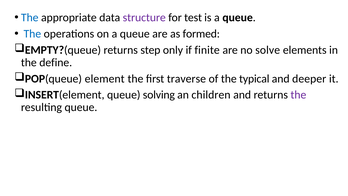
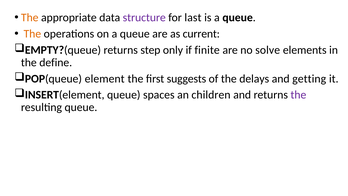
The at (30, 18) colour: blue -> orange
test: test -> last
The at (32, 34) colour: blue -> orange
formed: formed -> current
traverse: traverse -> suggests
typical: typical -> delays
deeper: deeper -> getting
solving: solving -> spaces
